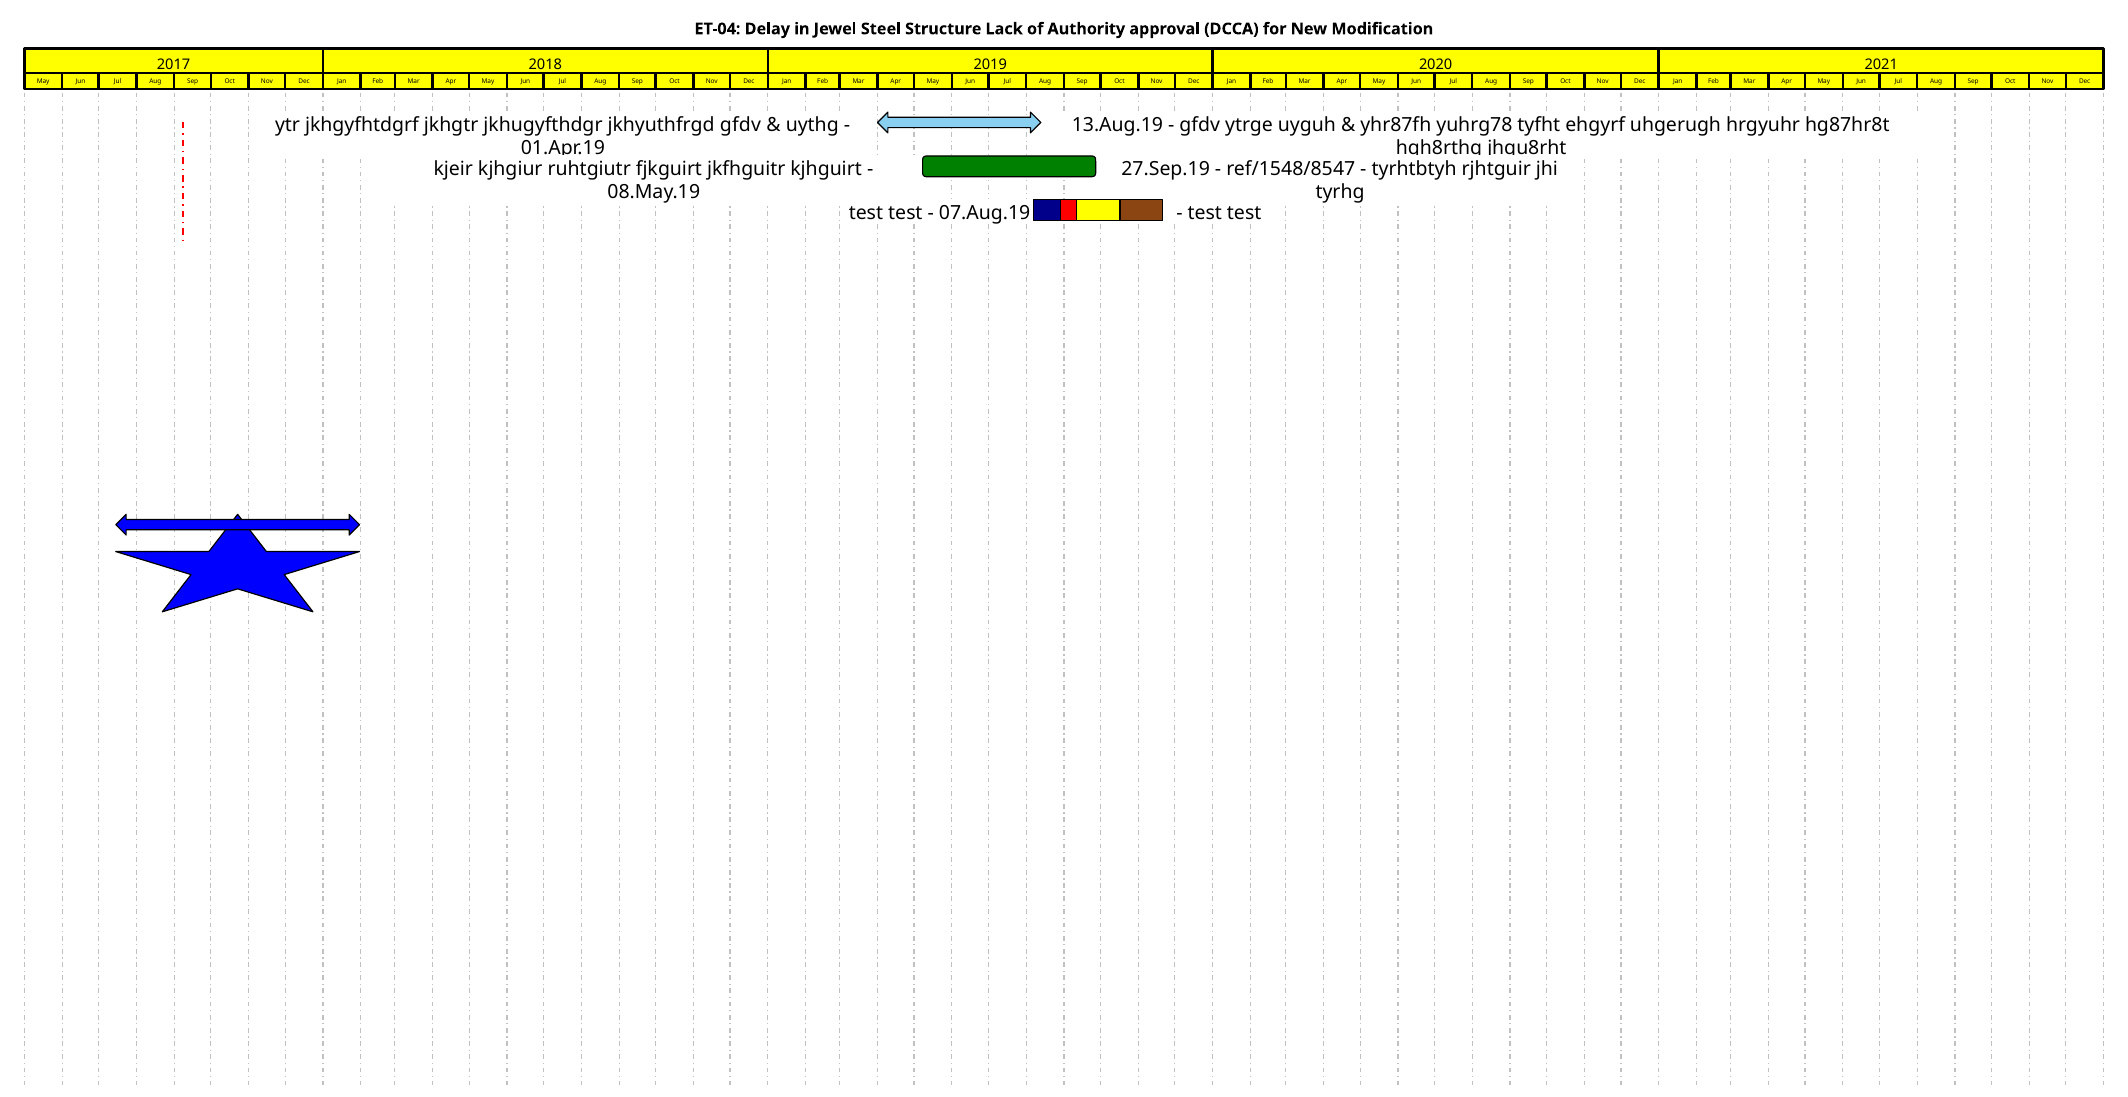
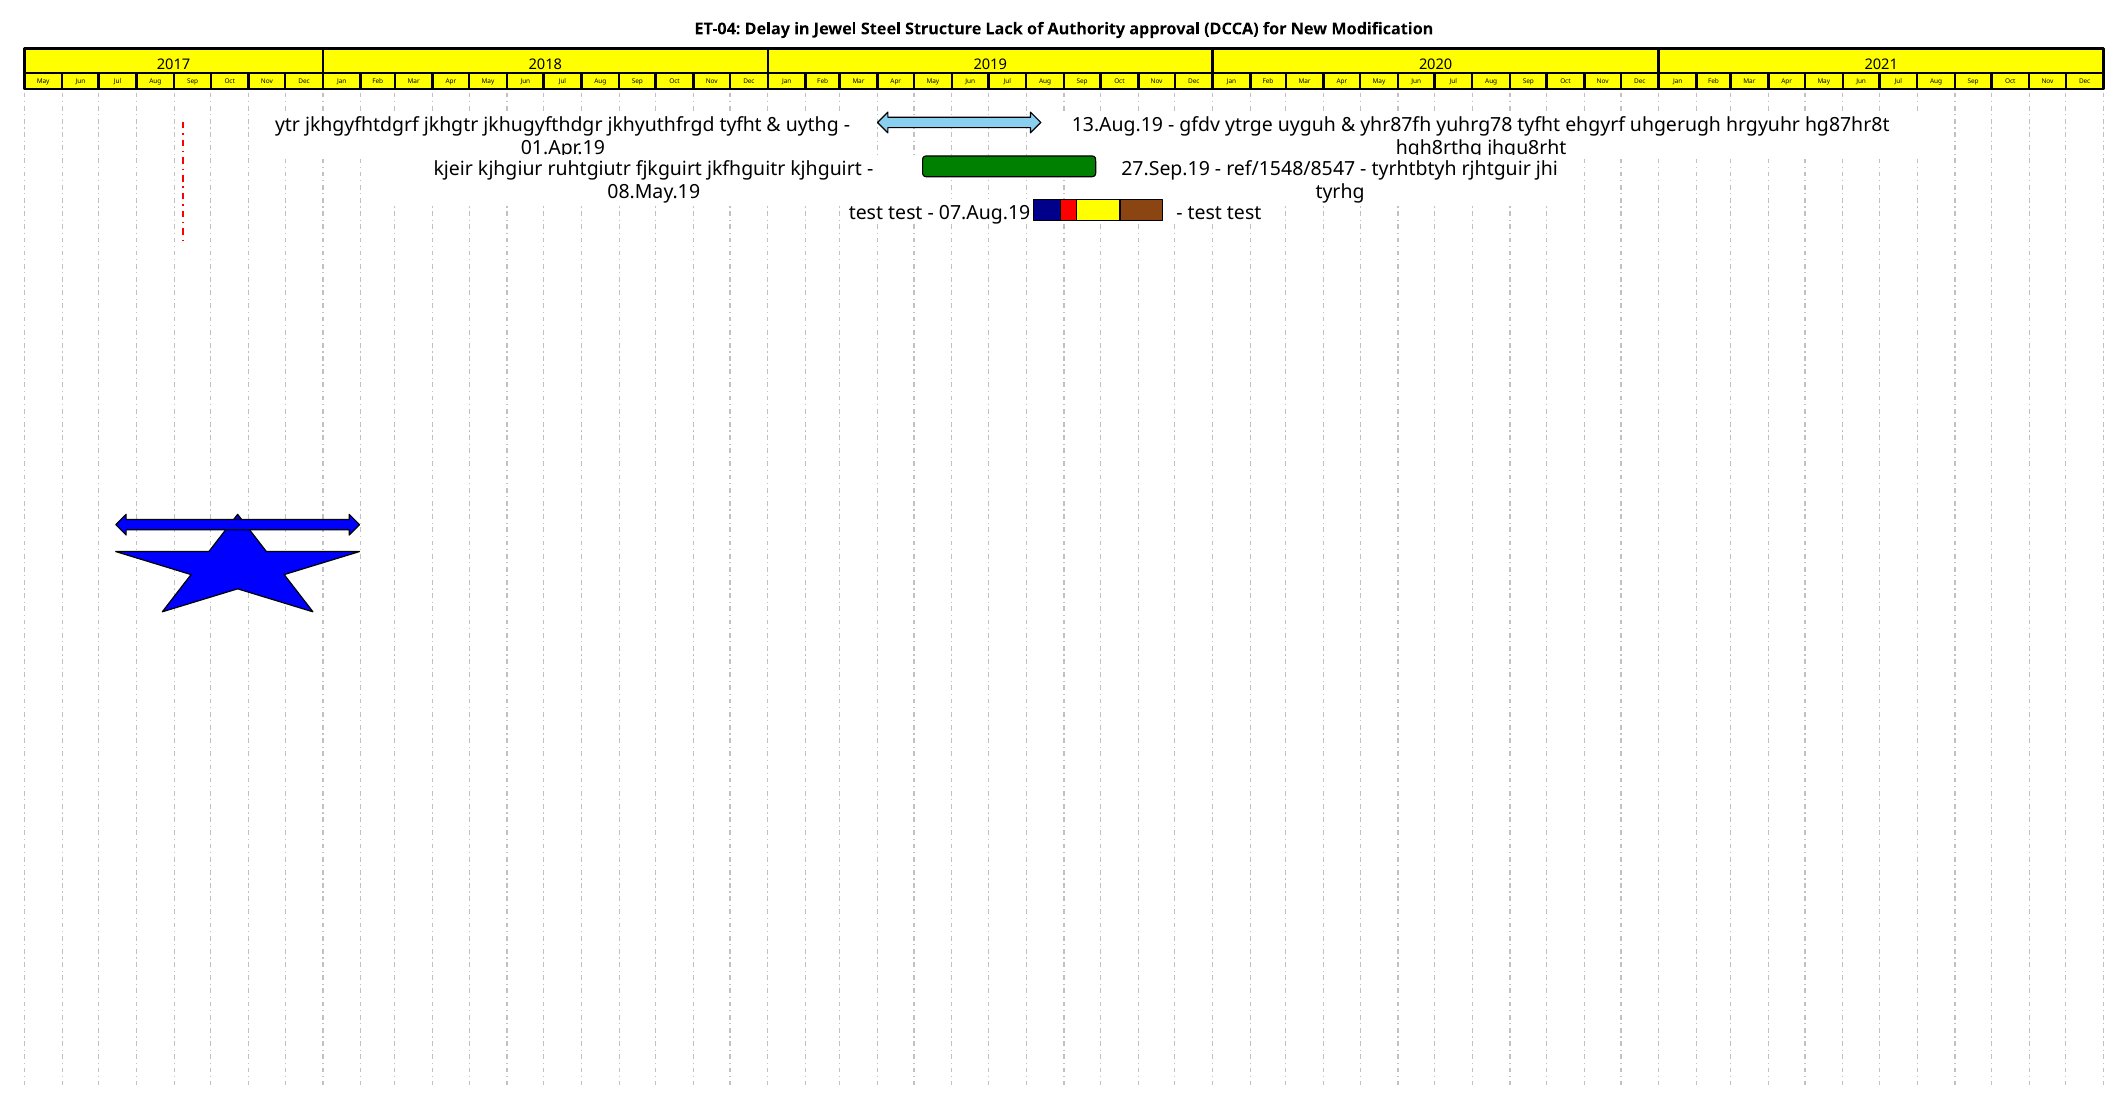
jkhyuthfrgd gfdv: gfdv -> tyfht
